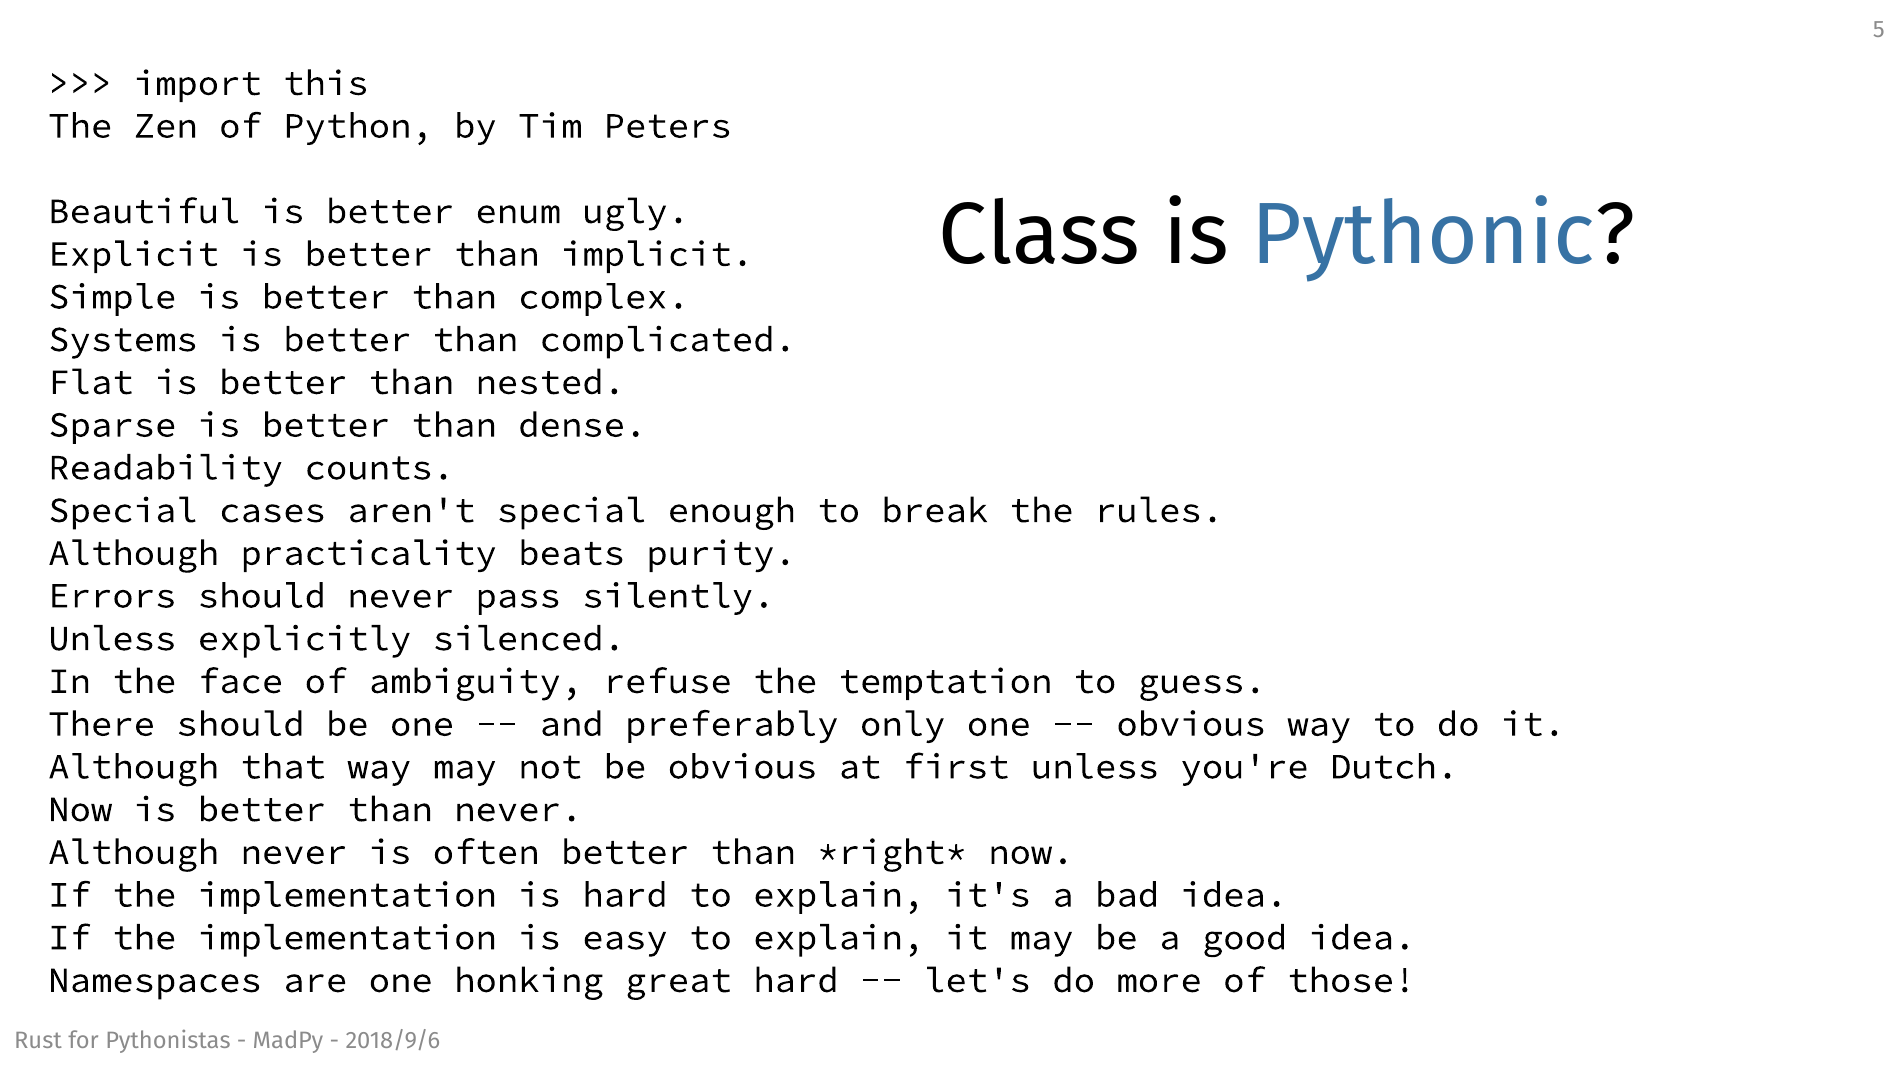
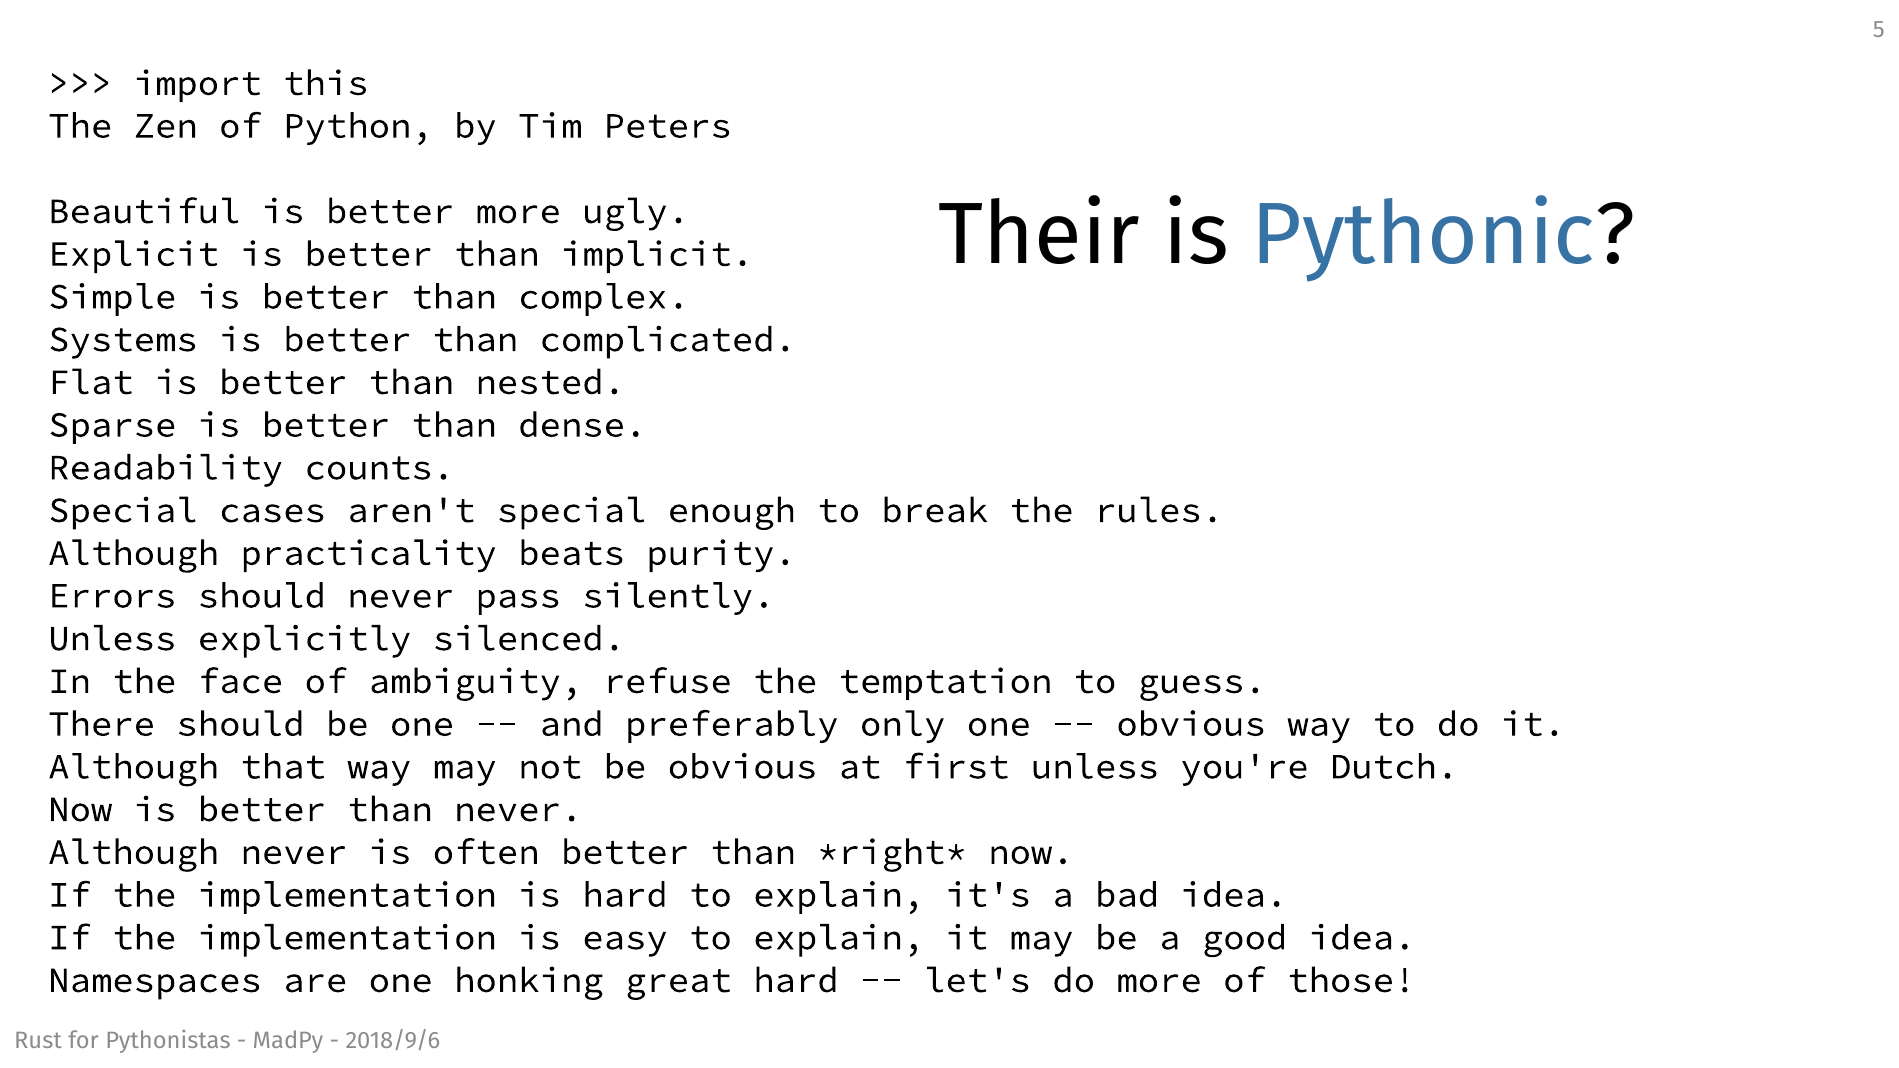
Class: Class -> Their
better enum: enum -> more
